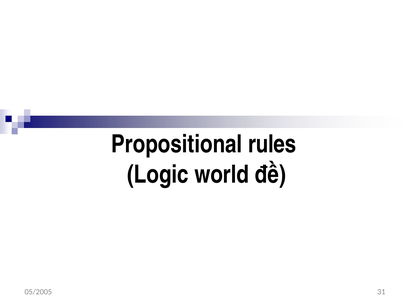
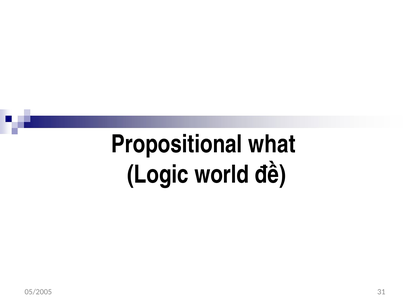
rules: rules -> what
